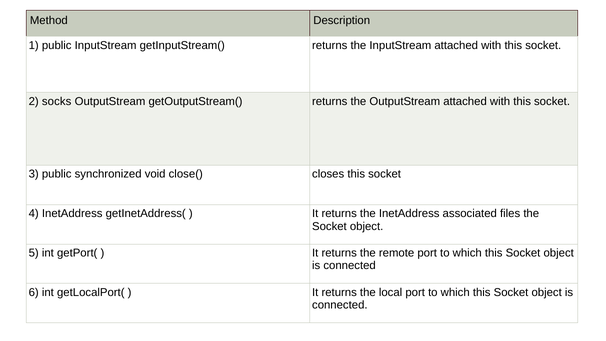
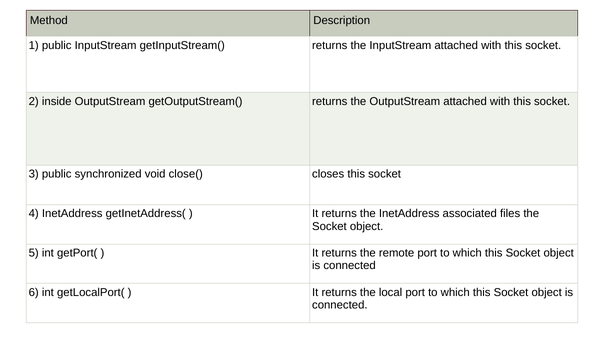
socks: socks -> inside
